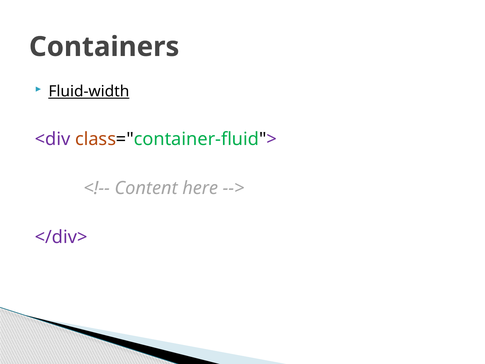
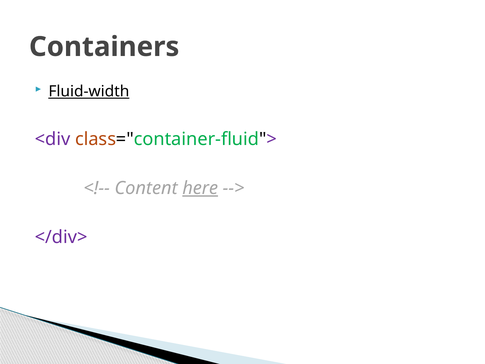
here underline: none -> present
